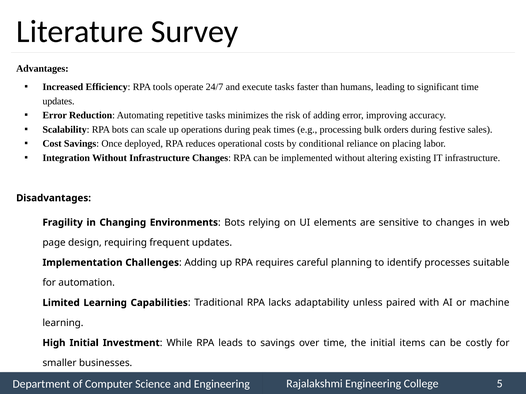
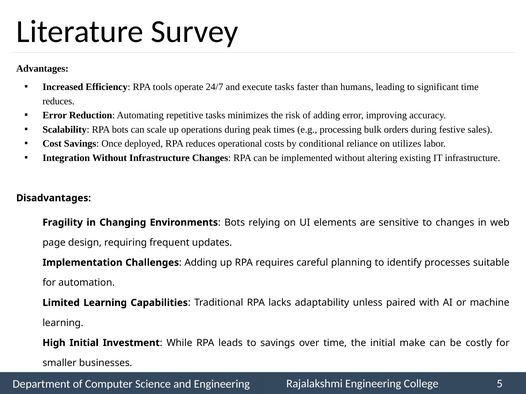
updates at (59, 101): updates -> reduces
placing: placing -> utilizes
items: items -> make
